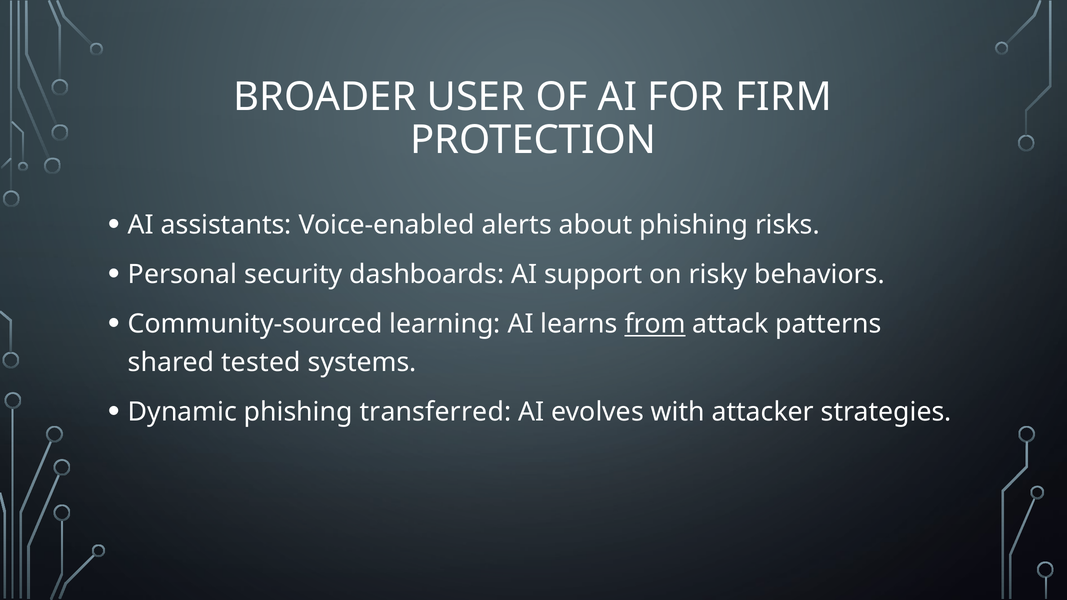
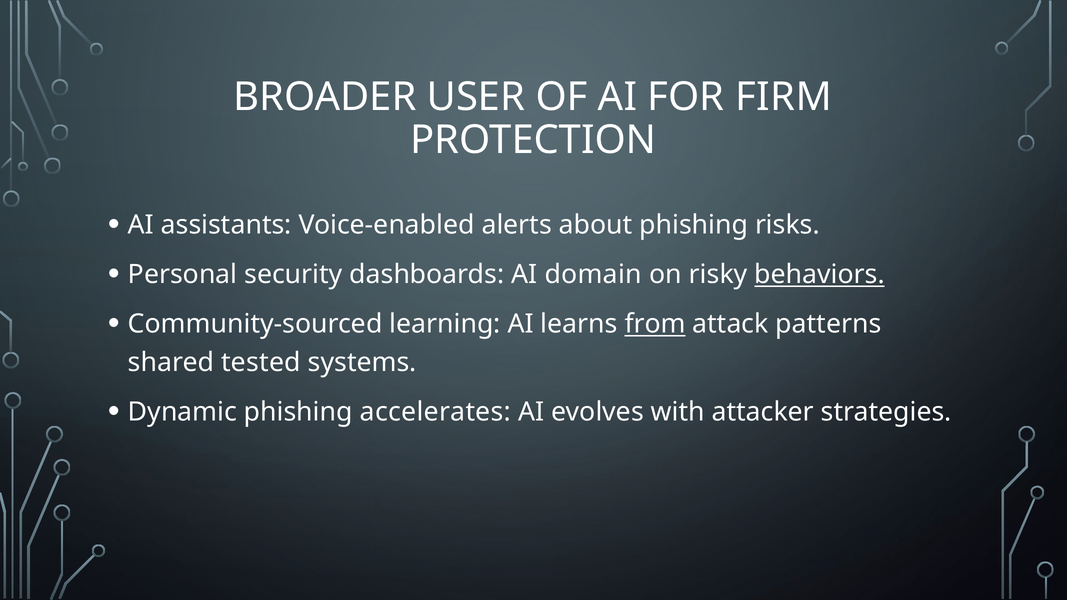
support: support -> domain
behaviors underline: none -> present
transferred: transferred -> accelerates
